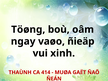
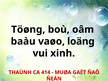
ngay: ngay -> baàu
ñieäp: ñieäp -> loäng
